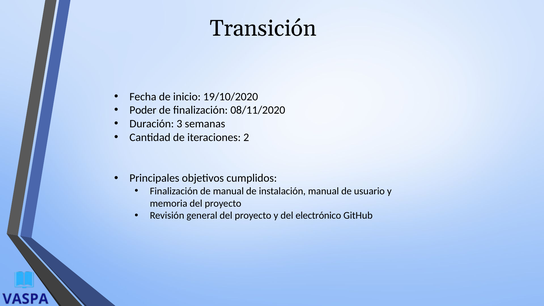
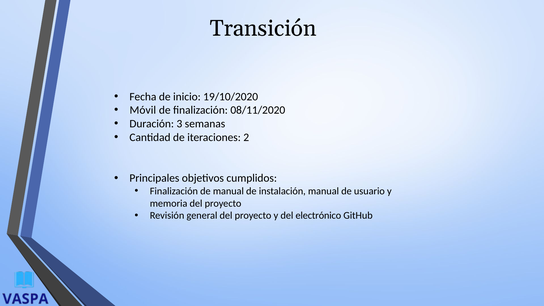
Poder: Poder -> Móvil
